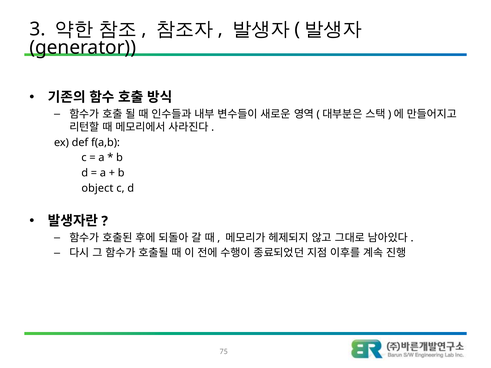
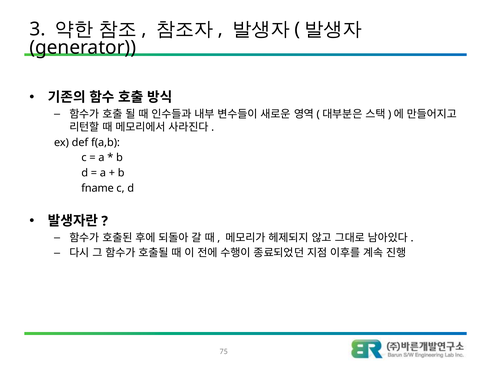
object: object -> fname
